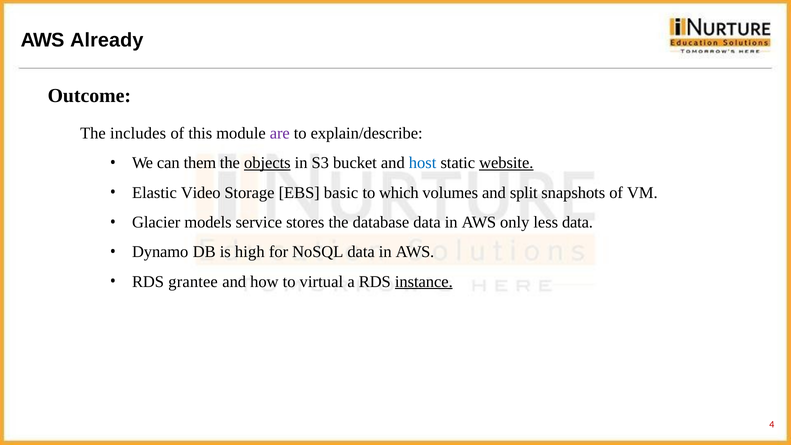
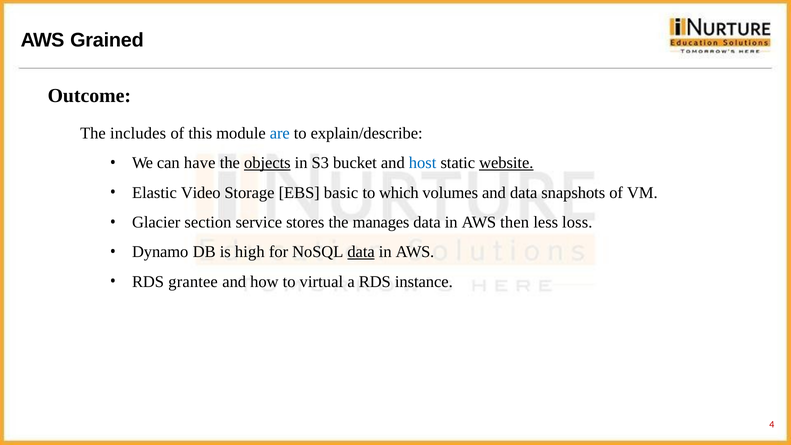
Already: Already -> Grained
are colour: purple -> blue
them: them -> have
and split: split -> data
models: models -> section
database: database -> manages
only: only -> then
less data: data -> loss
data at (361, 252) underline: none -> present
instance underline: present -> none
